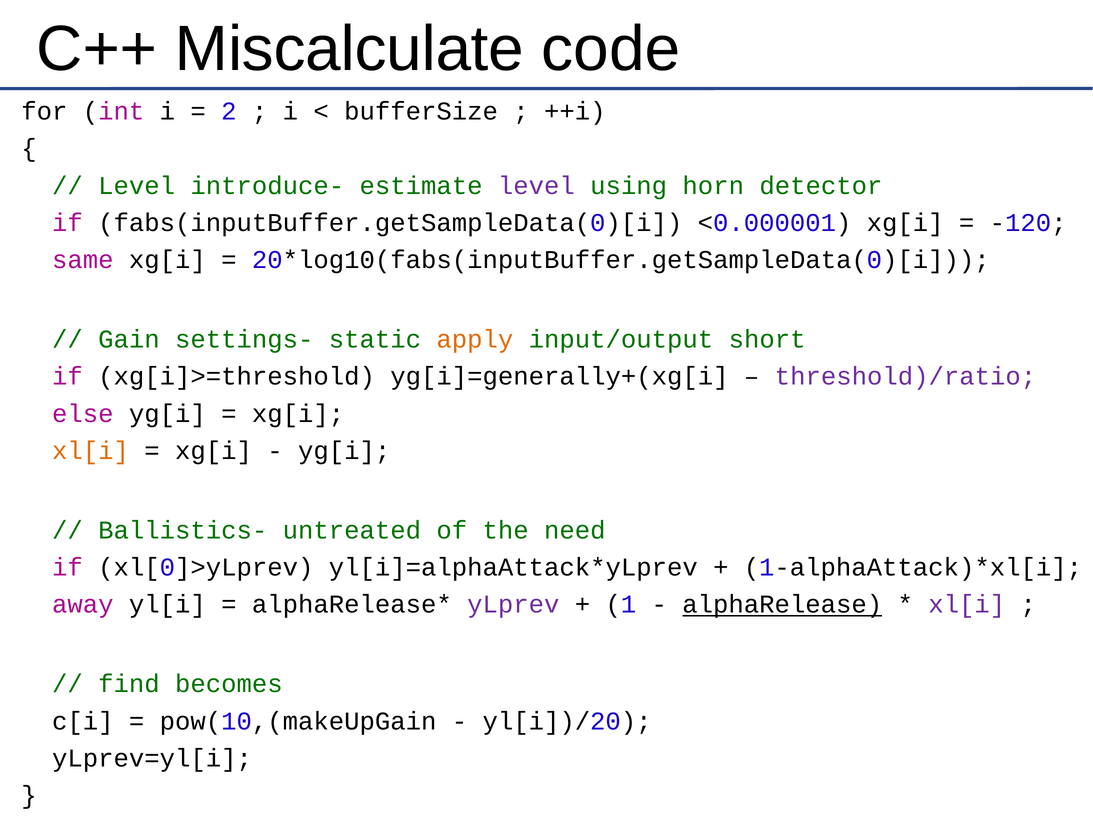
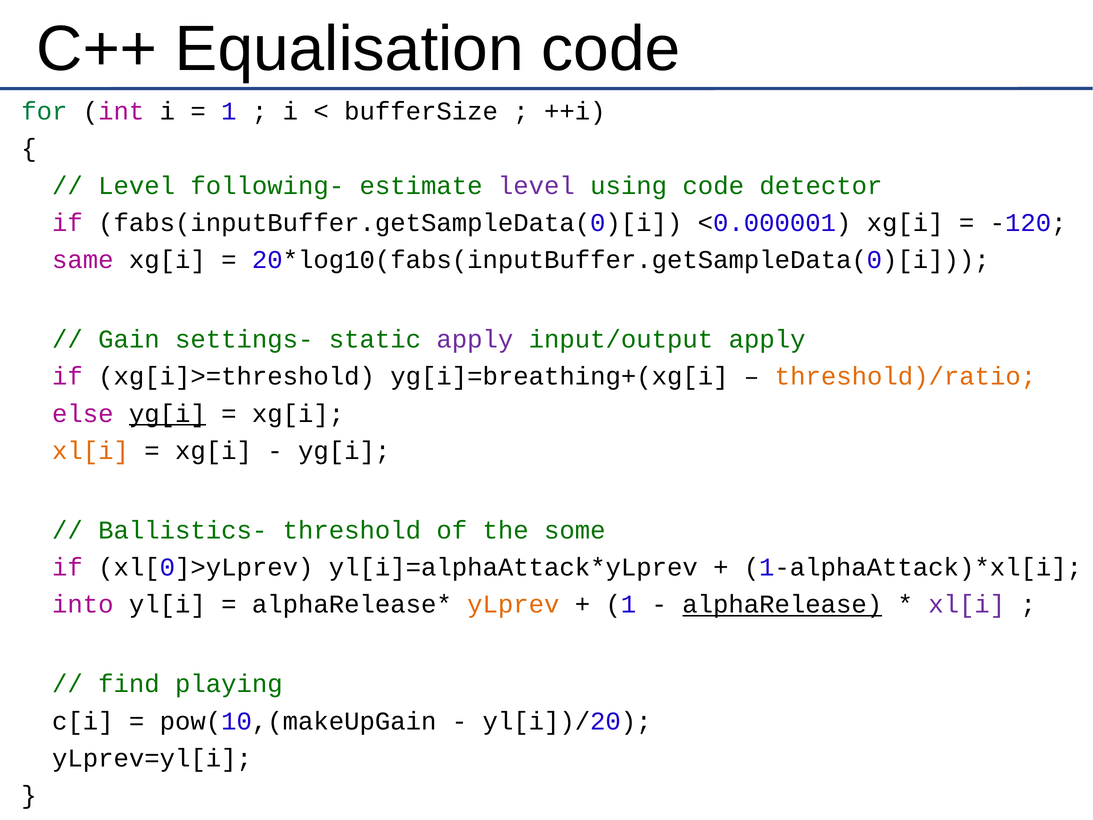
Miscalculate: Miscalculate -> Equalisation
for colour: black -> green
2 at (229, 111): 2 -> 1
introduce-: introduce- -> following-
using horn: horn -> code
apply at (475, 339) colour: orange -> purple
input/output short: short -> apply
yg[i]=generally+(xg[i: yg[i]=generally+(xg[i -> yg[i]=breathing+(xg[i
threshold)/ratio colour: purple -> orange
yg[i at (167, 414) underline: none -> present
untreated: untreated -> threshold
need: need -> some
away: away -> into
yLprev colour: purple -> orange
becomes: becomes -> playing
